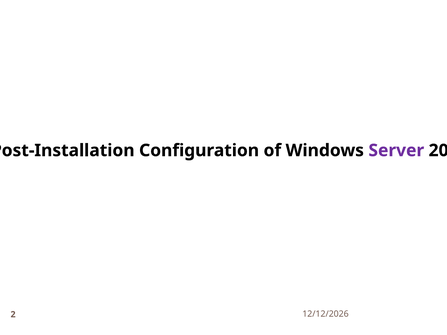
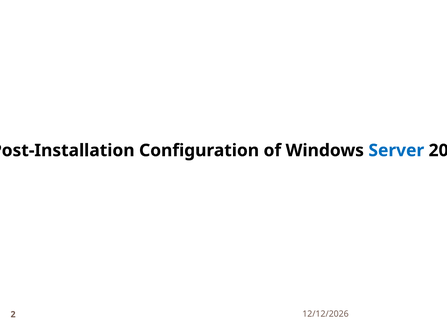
Server colour: purple -> blue
